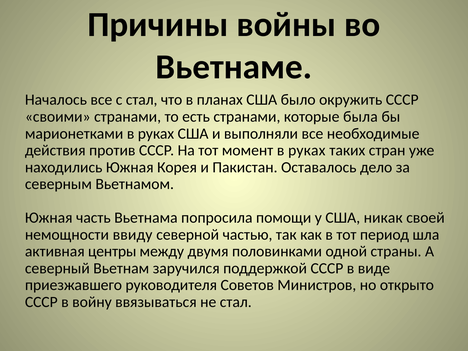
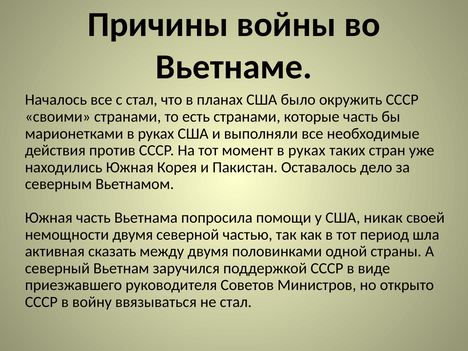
которые была: была -> часть
немощности ввиду: ввиду -> двумя
центры: центры -> сказать
